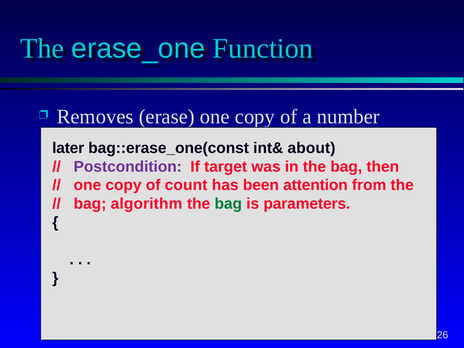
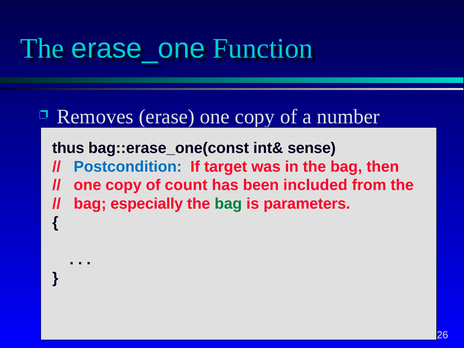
later: later -> thus
about: about -> sense
Postcondition colour: purple -> blue
attention: attention -> included
algorithm: algorithm -> especially
